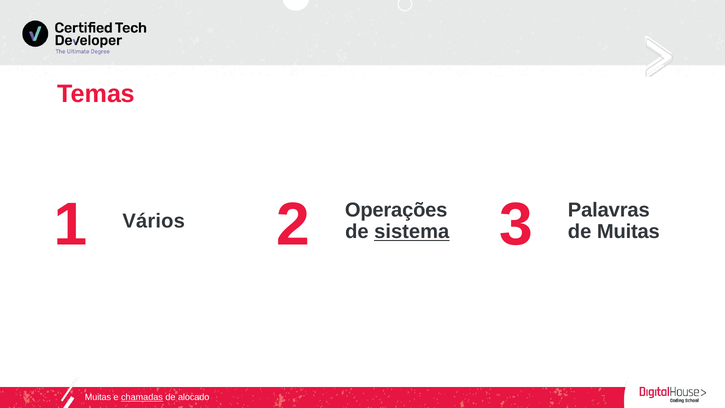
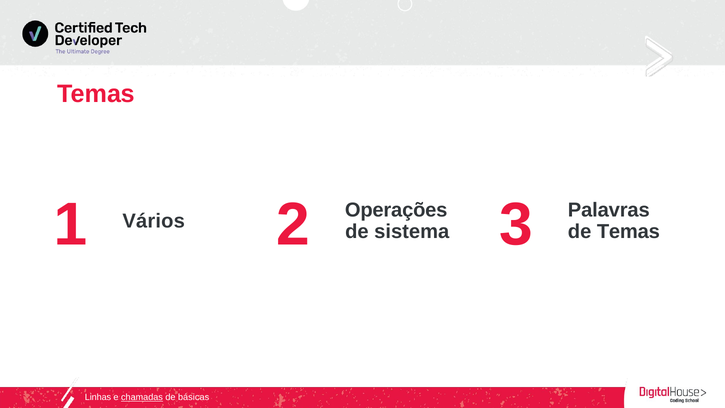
sistema underline: present -> none
de Muitas: Muitas -> Temas
Muitas at (98, 397): Muitas -> Linhas
alocado: alocado -> básicas
